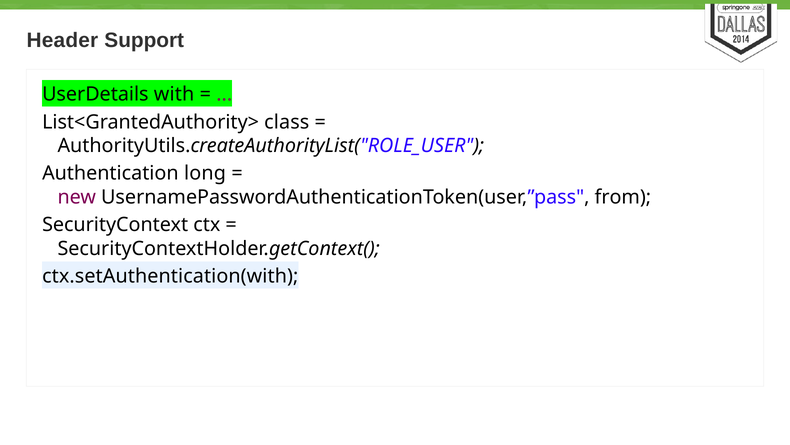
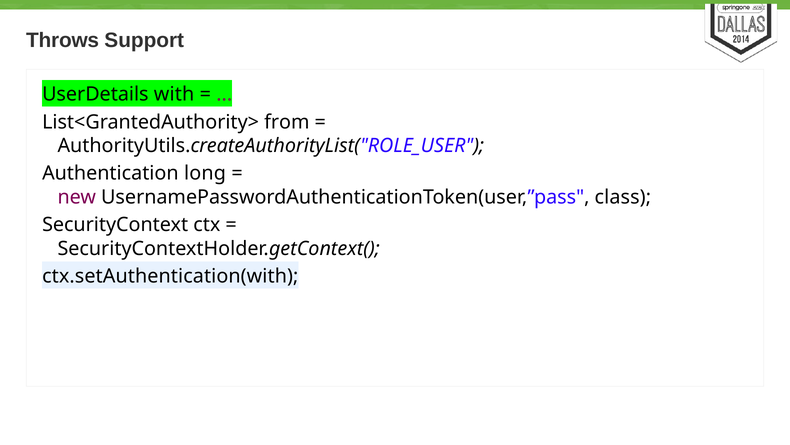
Header: Header -> Throws
class: class -> from
from: from -> class
